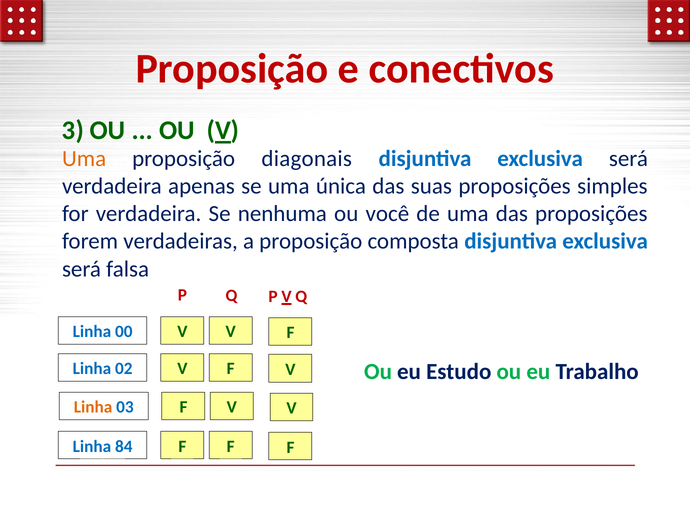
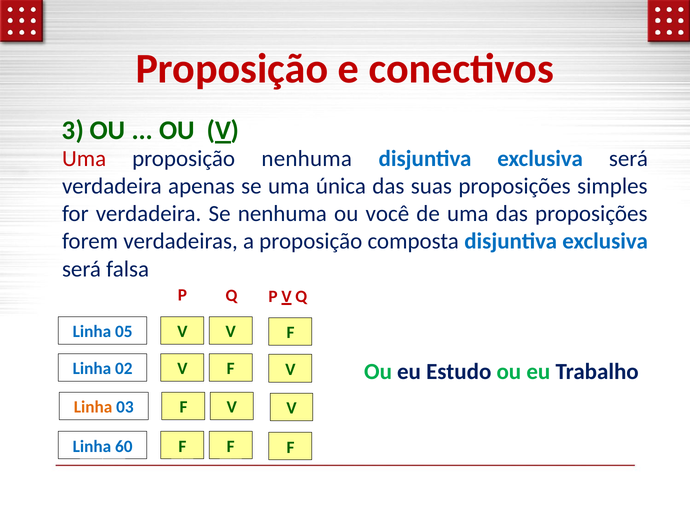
Uma at (84, 158) colour: orange -> red
proposição diagonais: diagonais -> nenhuma
00: 00 -> 05
84: 84 -> 60
